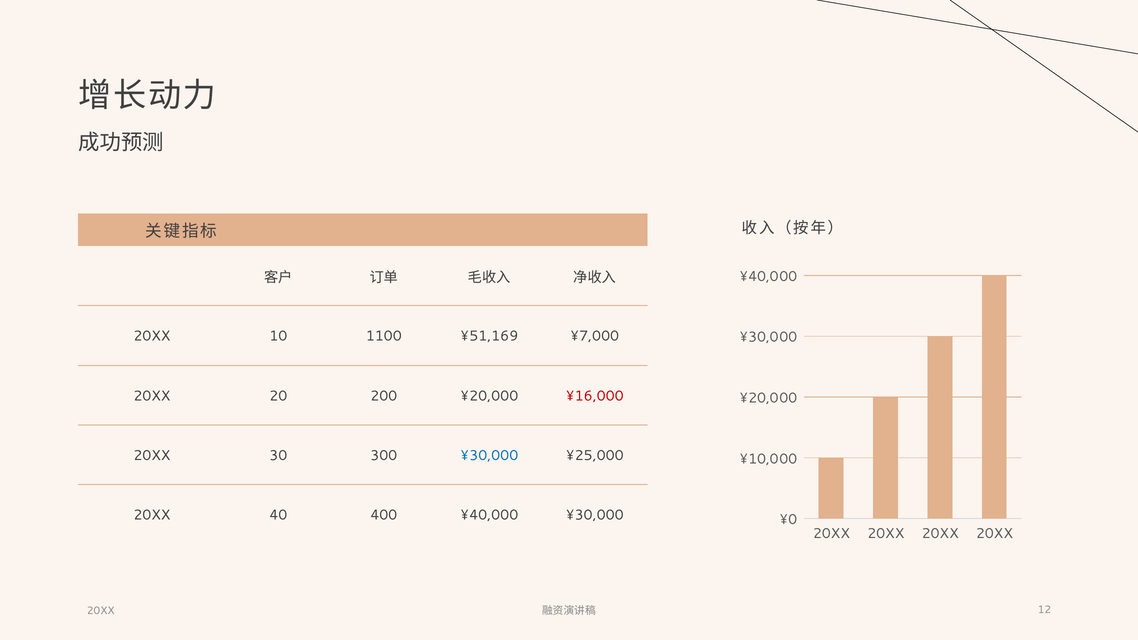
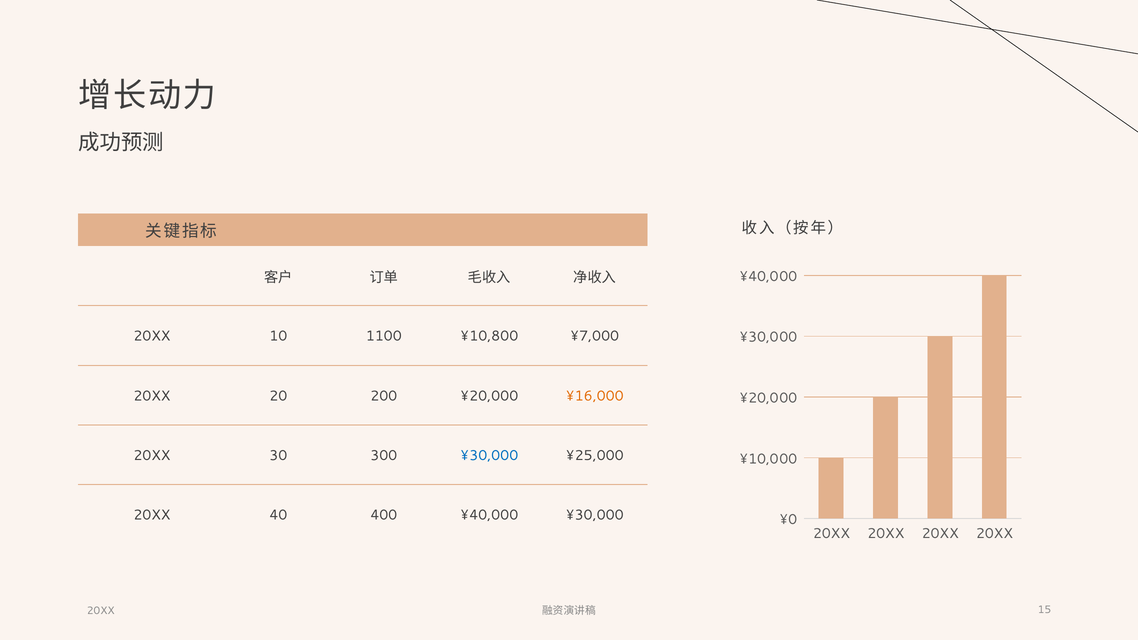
¥51,169: ¥51,169 -> ¥10,800
¥16,000 colour: red -> orange
12: 12 -> 15
